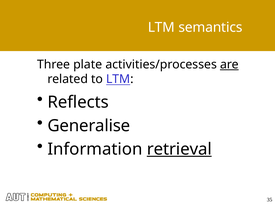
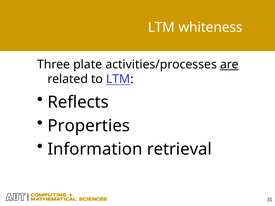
semantics: semantics -> whiteness
Generalise: Generalise -> Properties
retrieval underline: present -> none
